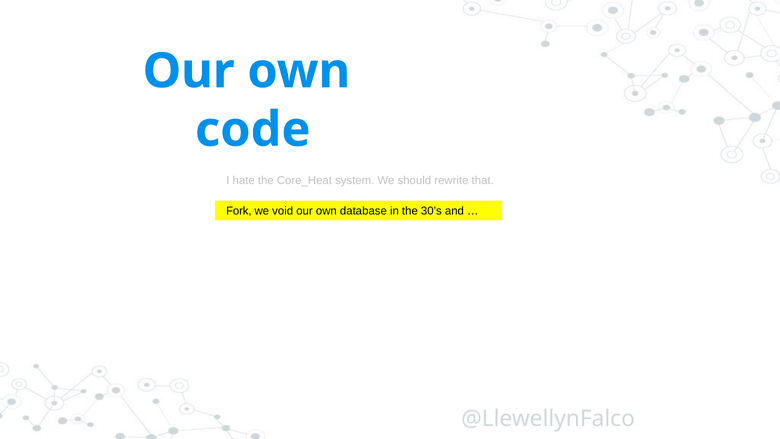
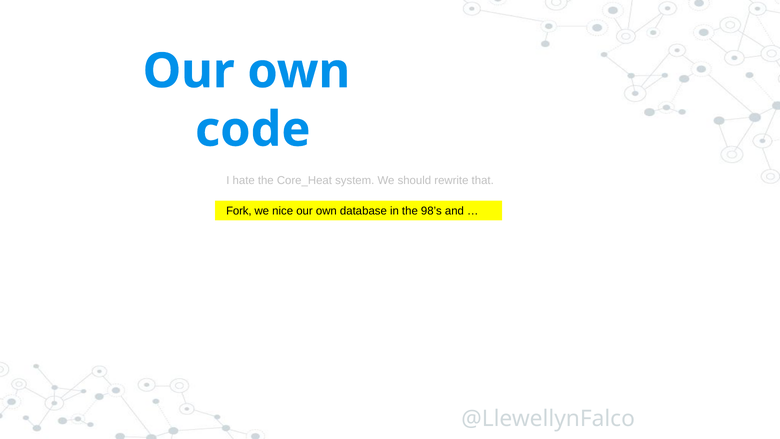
void: void -> nice
30’s: 30’s -> 98’s
